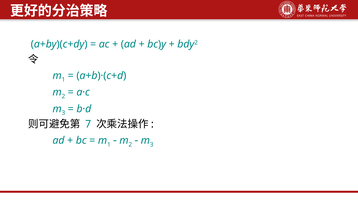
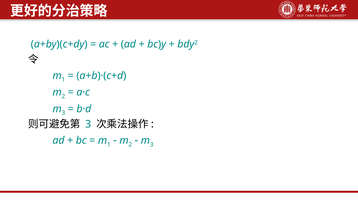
7 at (88, 124): 7 -> 3
